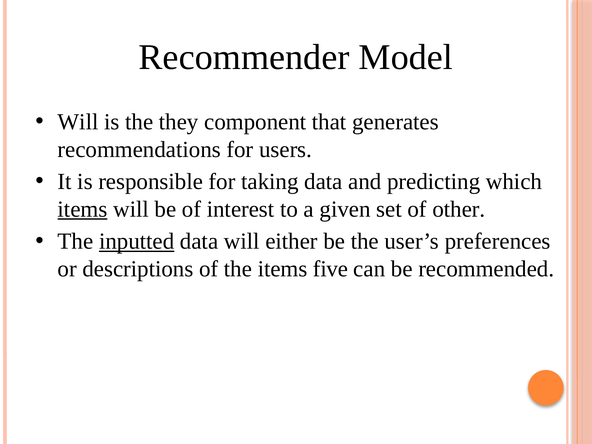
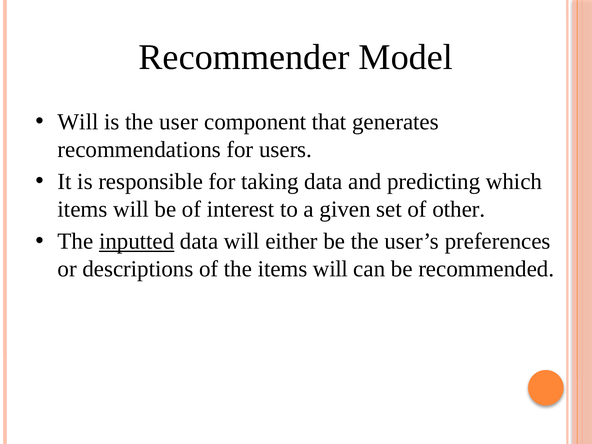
they: they -> user
items at (83, 209) underline: present -> none
the items five: five -> will
